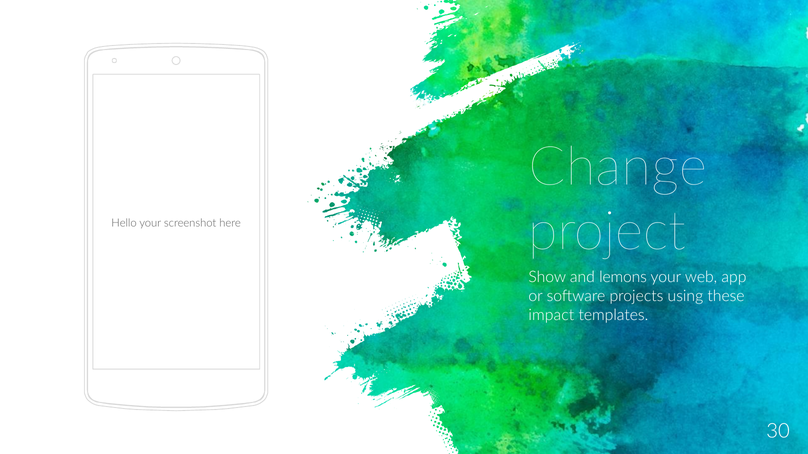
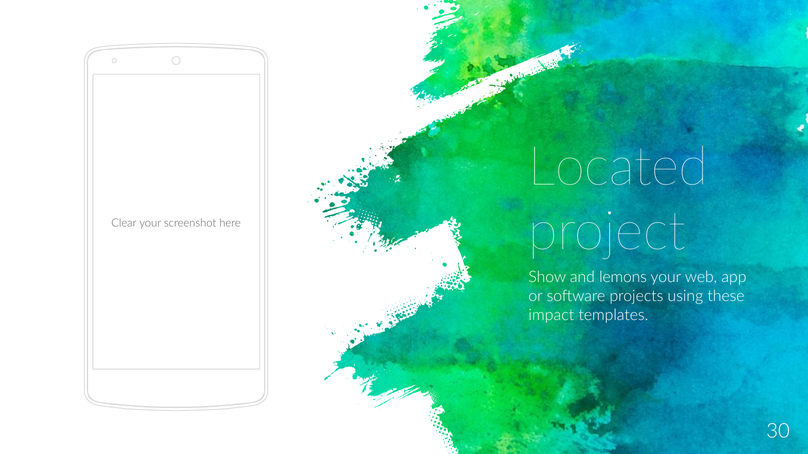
Change: Change -> Located
Hello: Hello -> Clear
